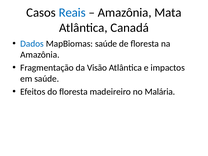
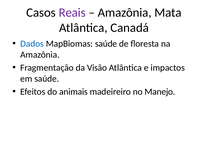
Reais colour: blue -> purple
do floresta: floresta -> animais
Malária: Malária -> Manejo
